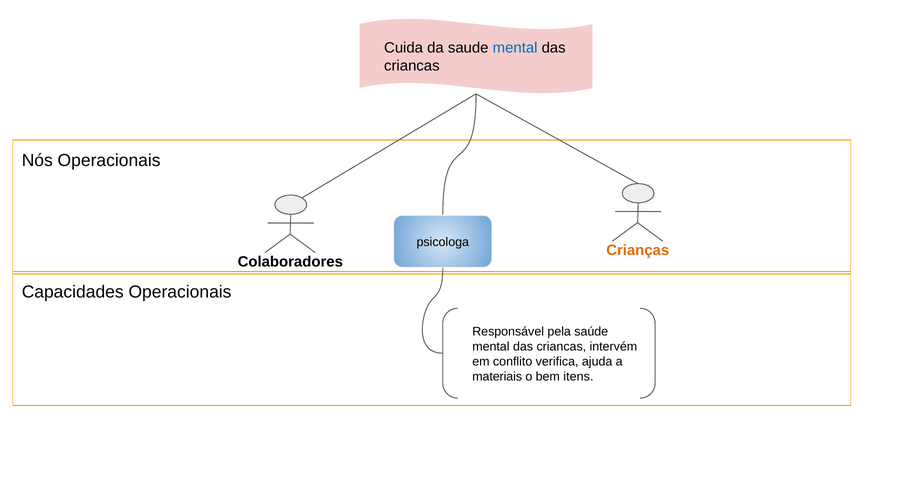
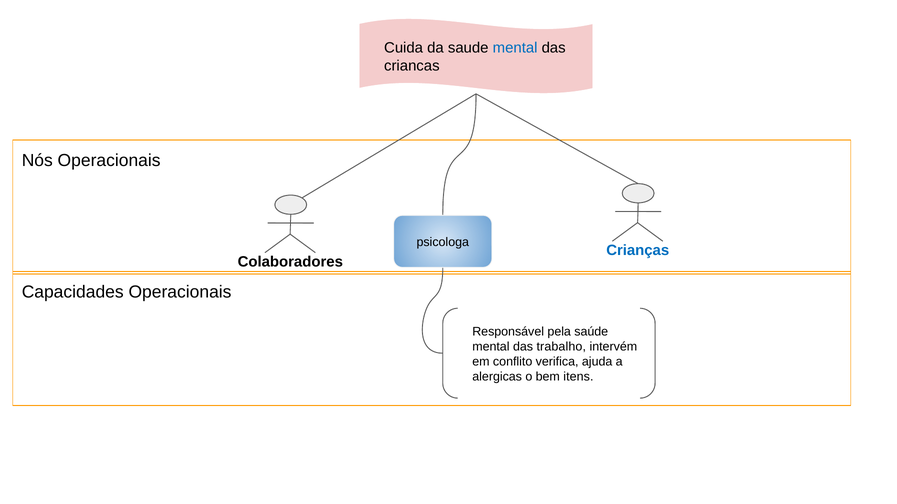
Crianças colour: orange -> blue
criancas at (561, 347): criancas -> trabalho
materiais: materiais -> alergicas
